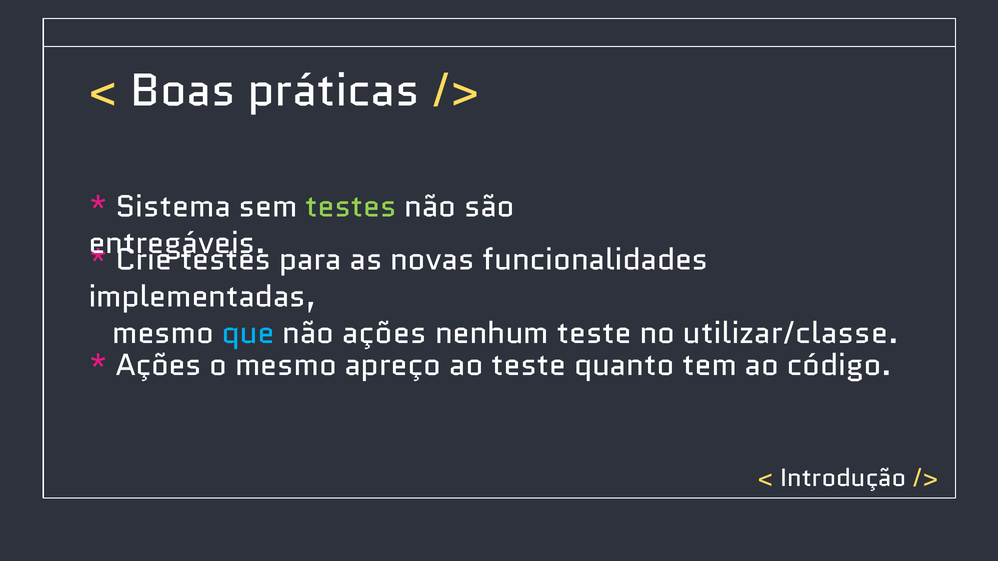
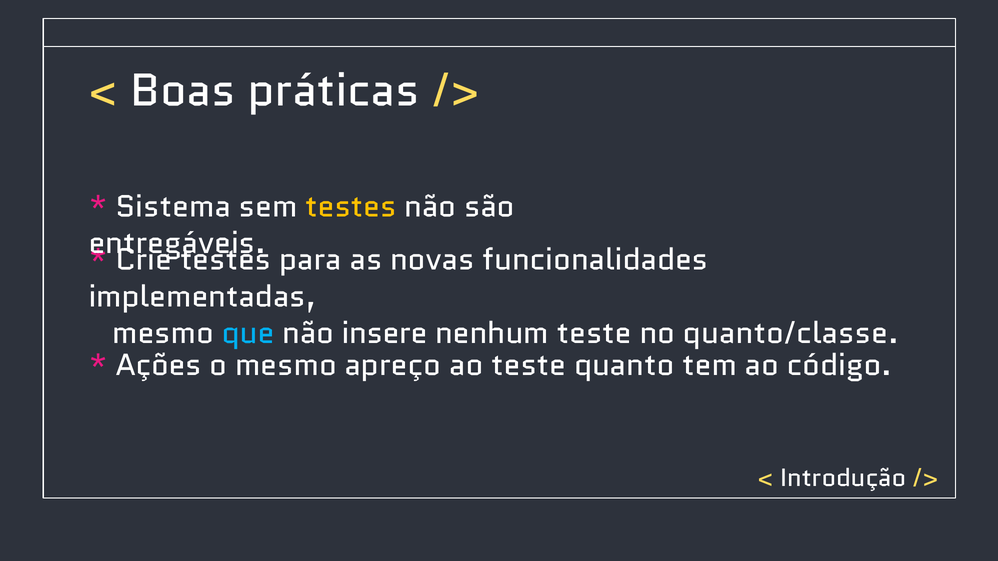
testes at (351, 207) colour: light green -> yellow
não ações: ações -> insere
utilizar/classe: utilizar/classe -> quanto/classe
